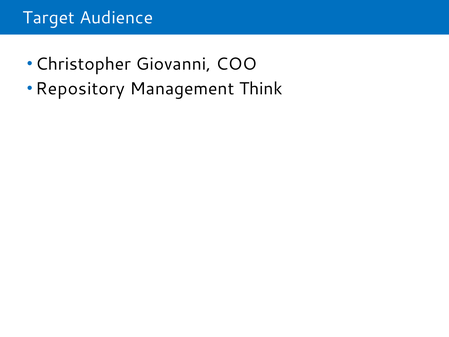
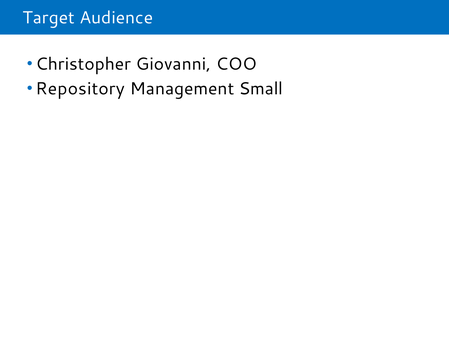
Think: Think -> Small
